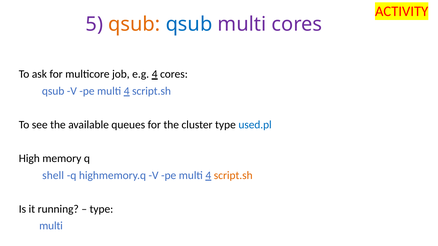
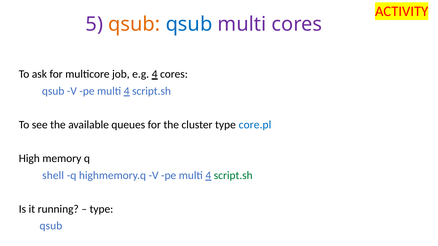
used.pl: used.pl -> core.pl
script.sh at (233, 176) colour: orange -> green
multi at (51, 226): multi -> qsub
